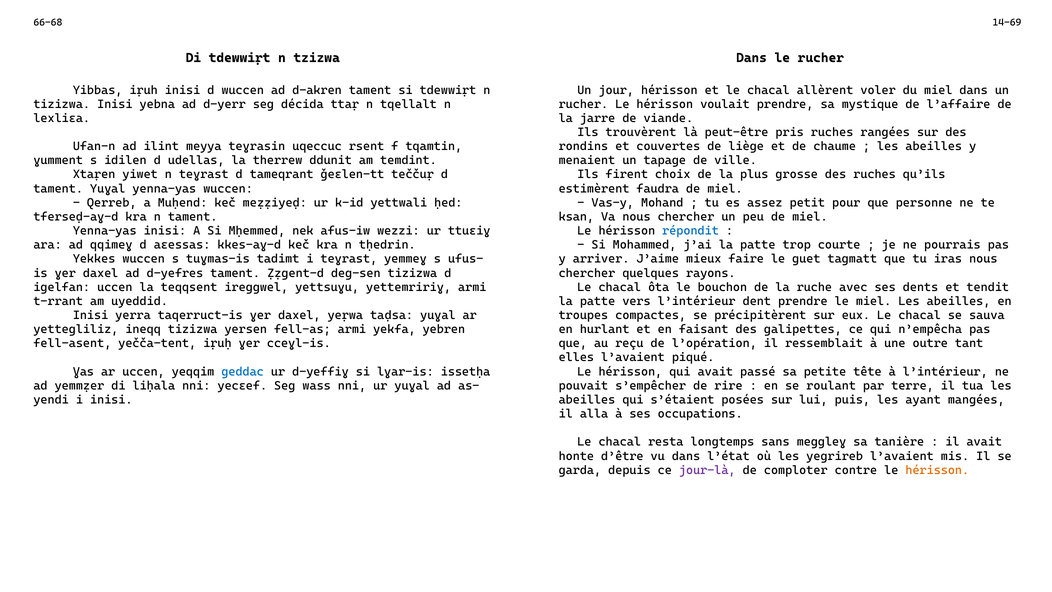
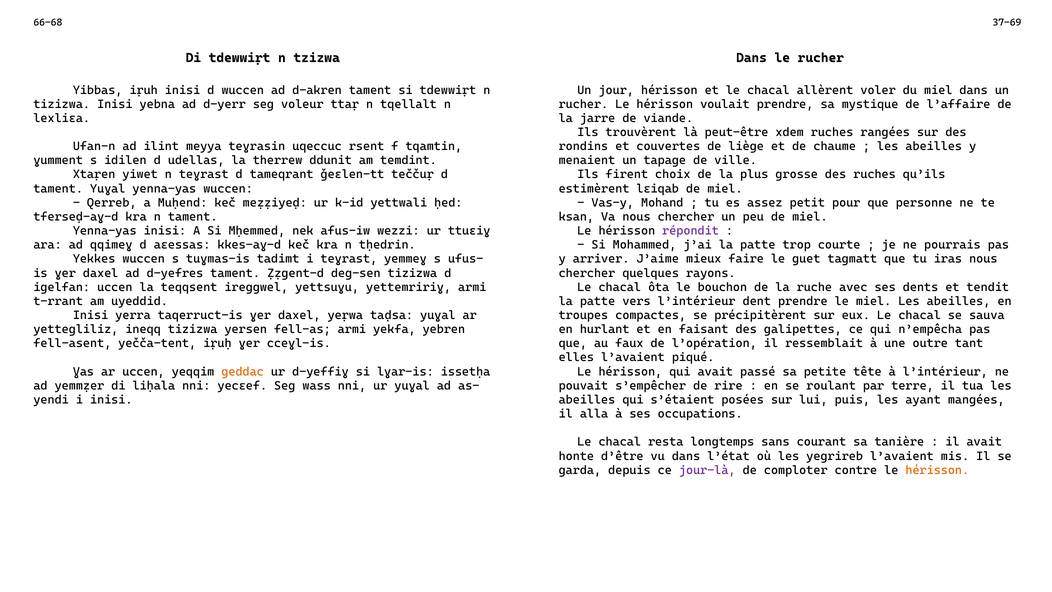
14-69: 14-69 -> 37-69
décida: décida -> voleur
pris: pris -> xdem
faudra: faudra -> lɛiqab
répondit colour: blue -> purple
reçu: reçu -> faux
geddac colour: blue -> orange
meggleɣ: meggleɣ -> courant
